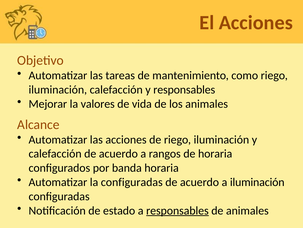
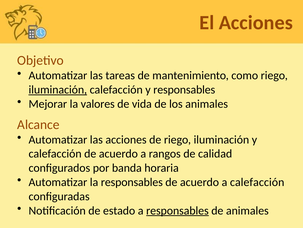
iluminación at (58, 89) underline: none -> present
de horaria: horaria -> calidad
la configuradas: configuradas -> responsables
a iluminación: iluminación -> calefacción
